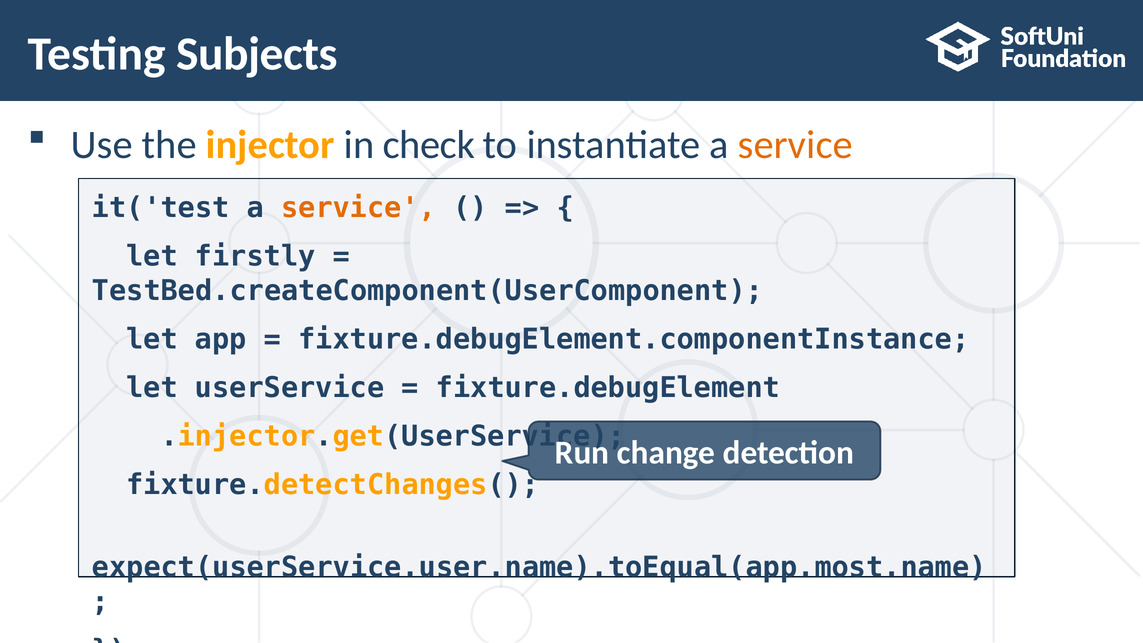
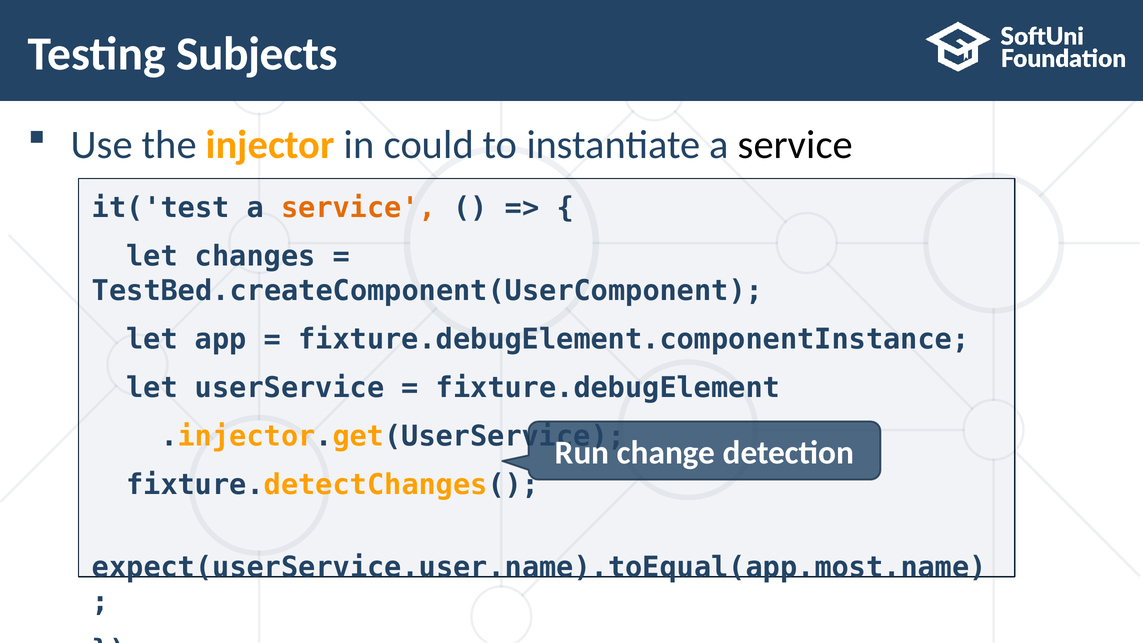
check: check -> could
service at (795, 145) colour: orange -> black
firstly: firstly -> changes
